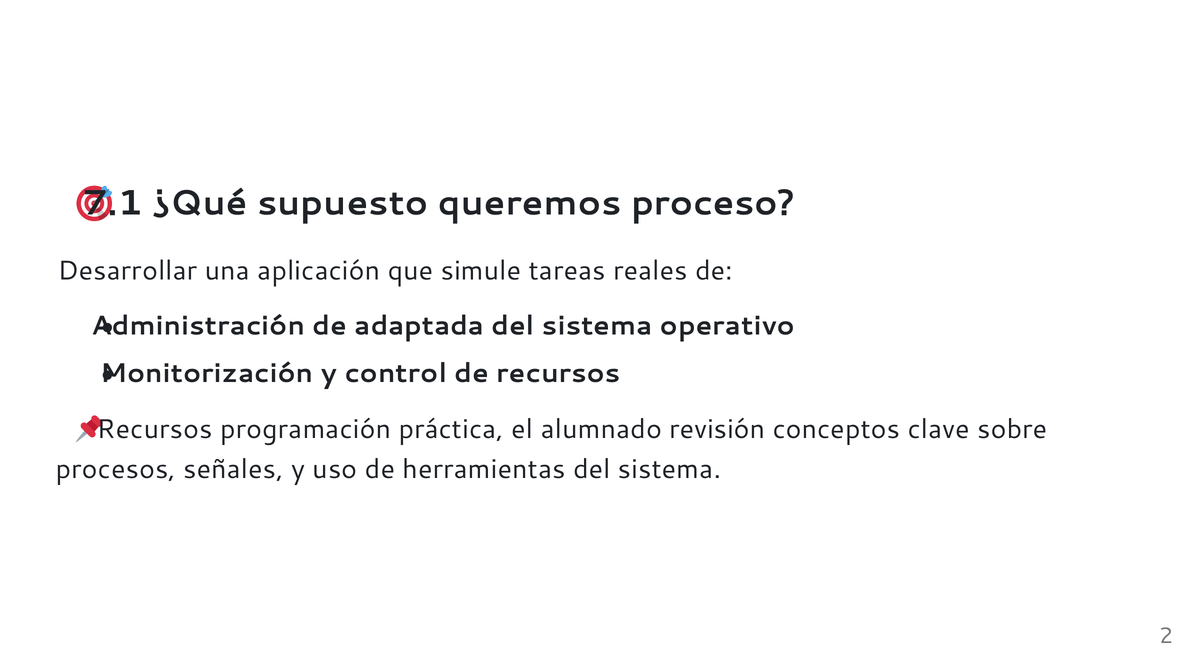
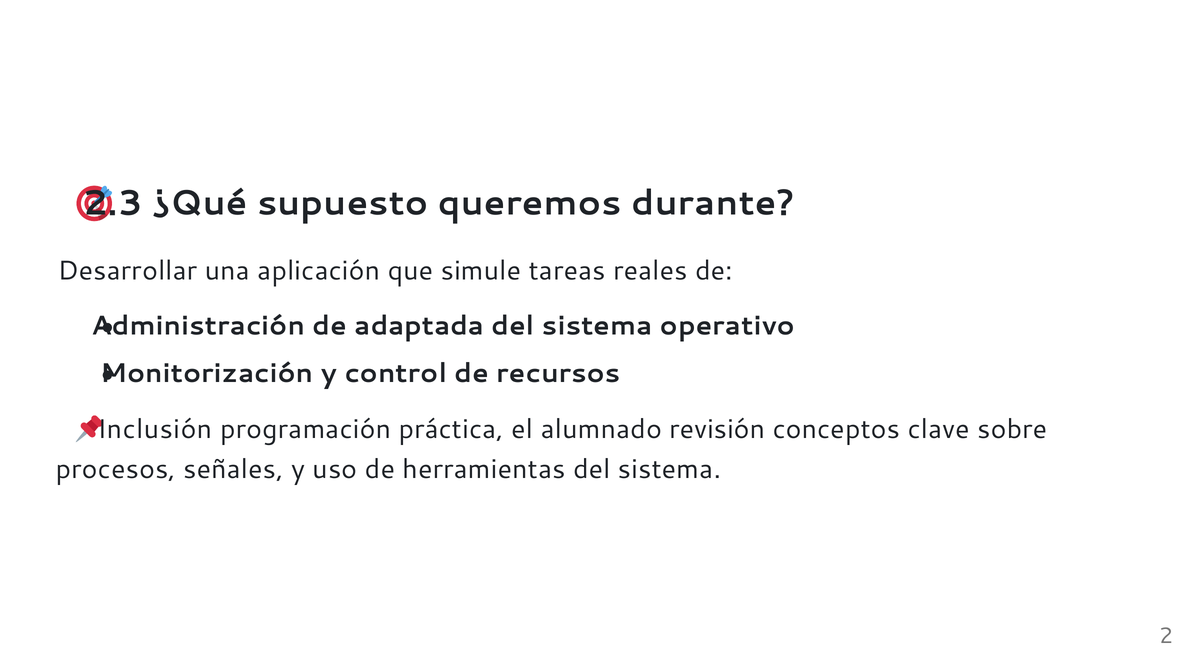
7.1: 7.1 -> 2.3
proceso: proceso -> durante
Recursos at (155, 430): Recursos -> Inclusión
